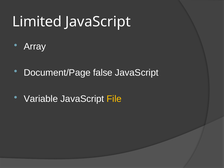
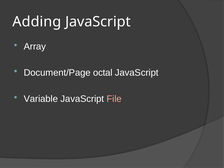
Limited: Limited -> Adding
false: false -> octal
File colour: yellow -> pink
